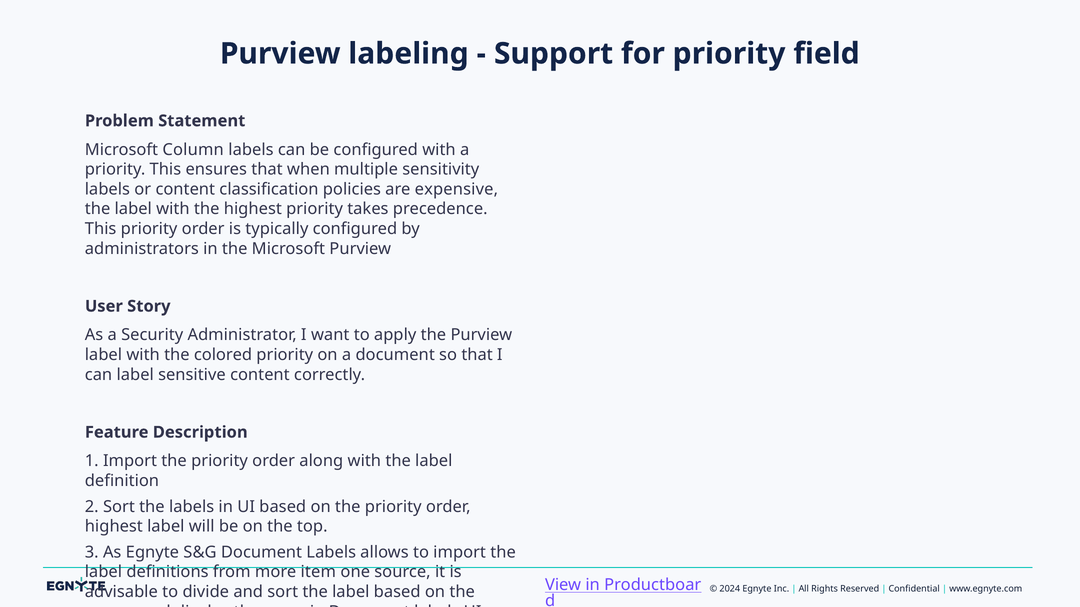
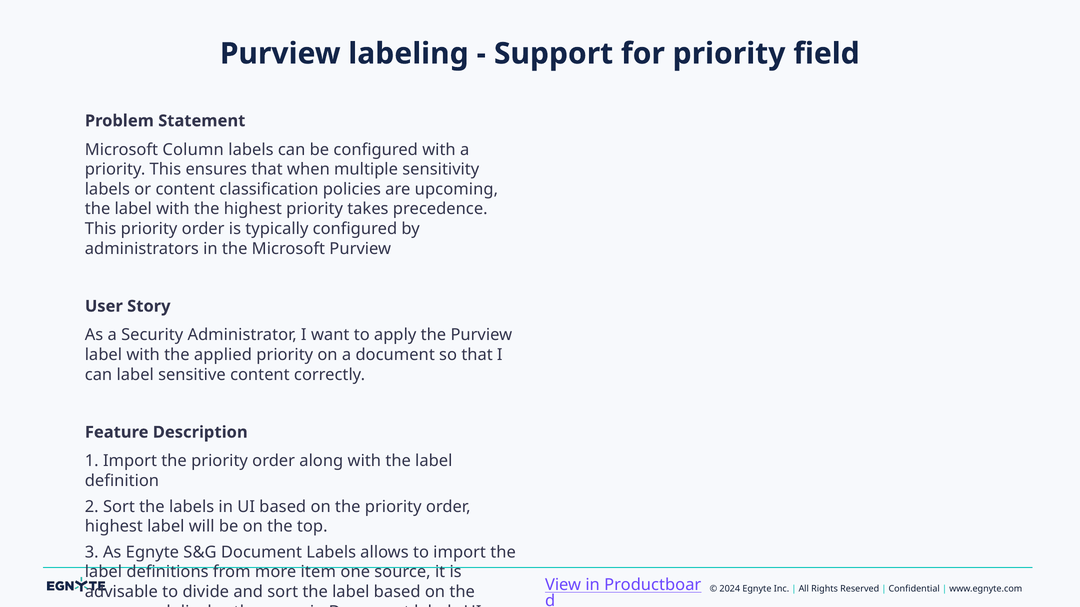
expensive: expensive -> upcoming
colored: colored -> applied
